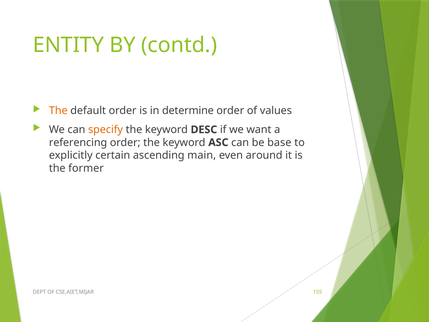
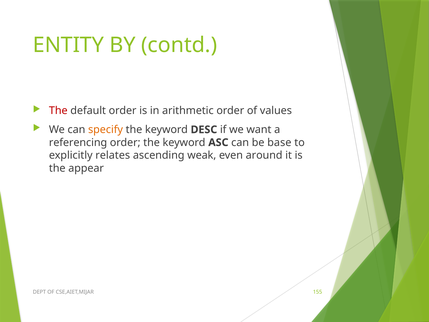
The at (58, 111) colour: orange -> red
determine: determine -> arithmetic
certain: certain -> relates
main: main -> weak
former: former -> appear
